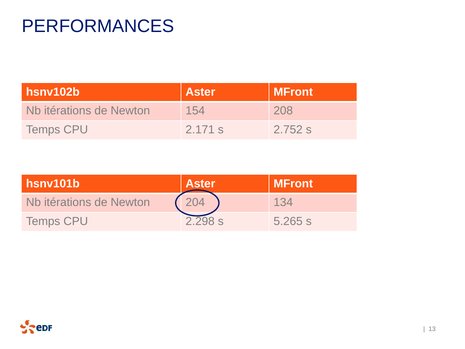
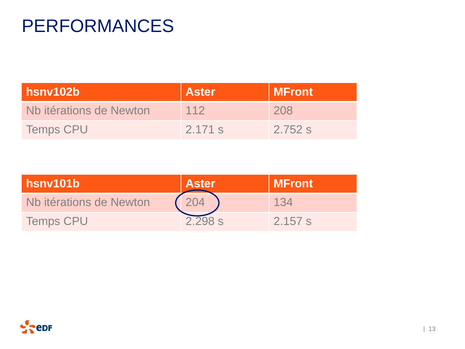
154: 154 -> 112
5.265: 5.265 -> 2.157
